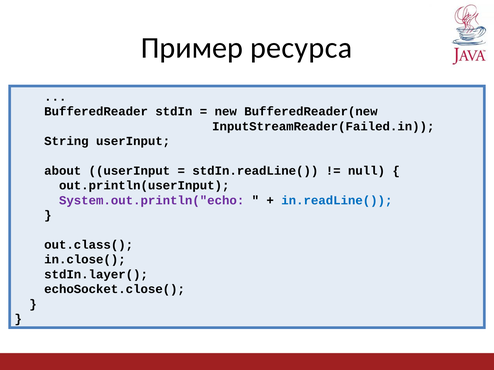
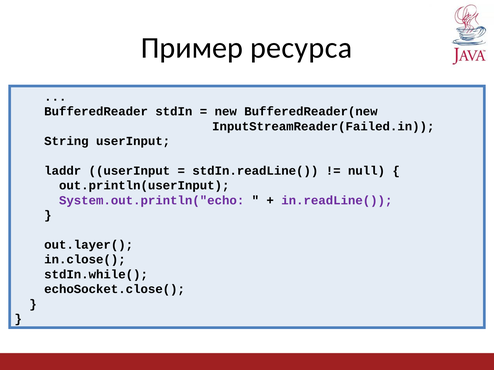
about: about -> laddr
in.readLine( colour: blue -> purple
out.class(: out.class( -> out.layer(
stdIn.layer(: stdIn.layer( -> stdIn.while(
